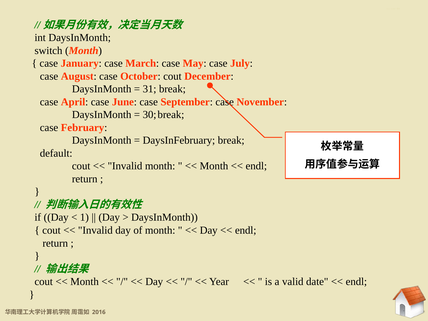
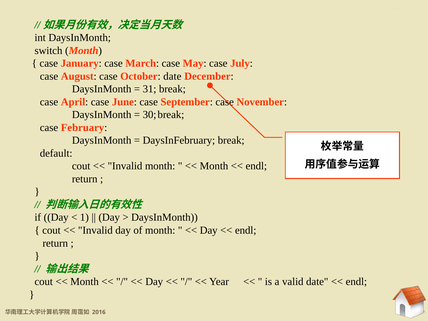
October cout: cout -> date
